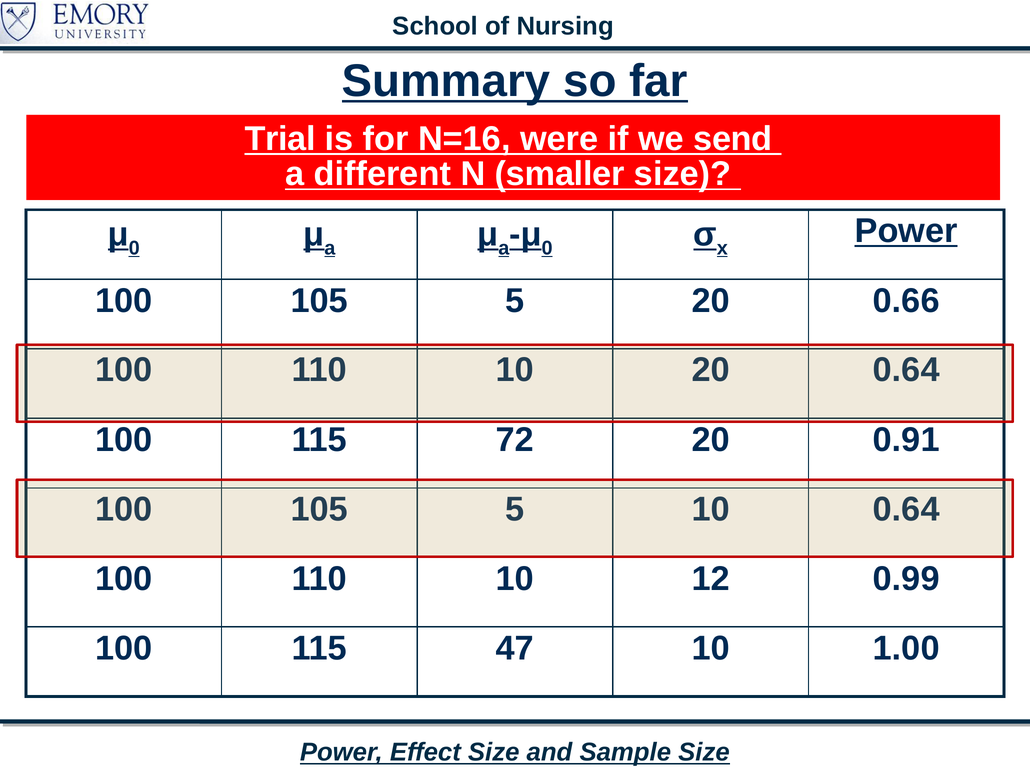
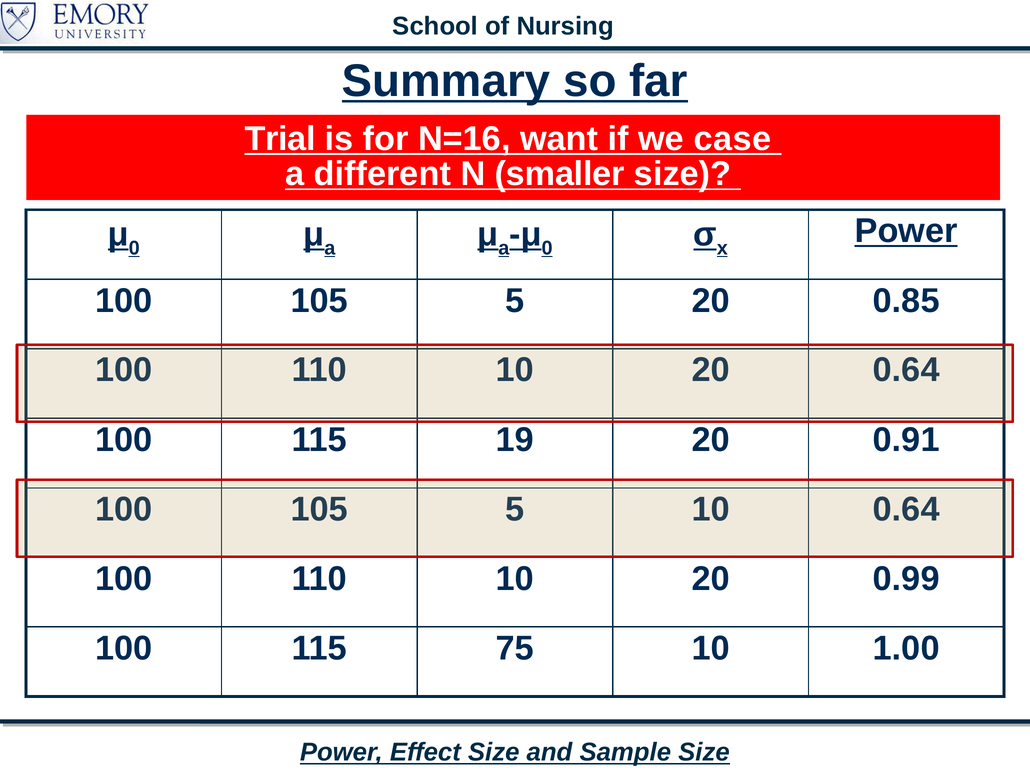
were: were -> want
send: send -> case
0.66: 0.66 -> 0.85
72: 72 -> 19
12 at (711, 578): 12 -> 20
47: 47 -> 75
